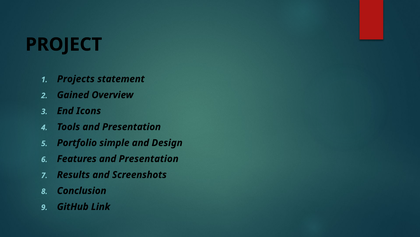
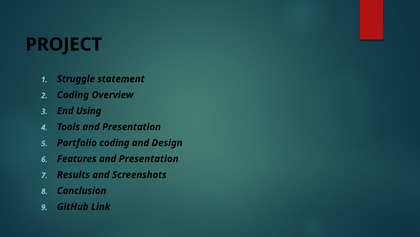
Projects: Projects -> Struggle
Gained at (73, 95): Gained -> Coding
Icons: Icons -> Using
Portfolio simple: simple -> coding
